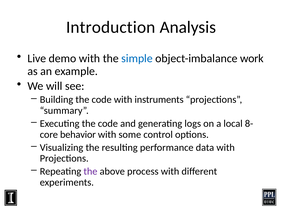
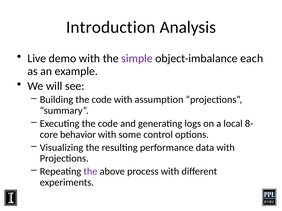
simple colour: blue -> purple
work: work -> each
instruments: instruments -> assumption
